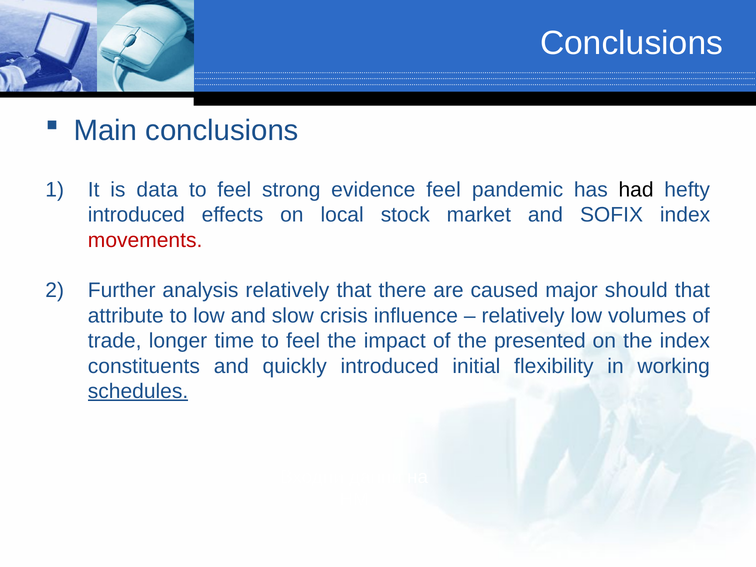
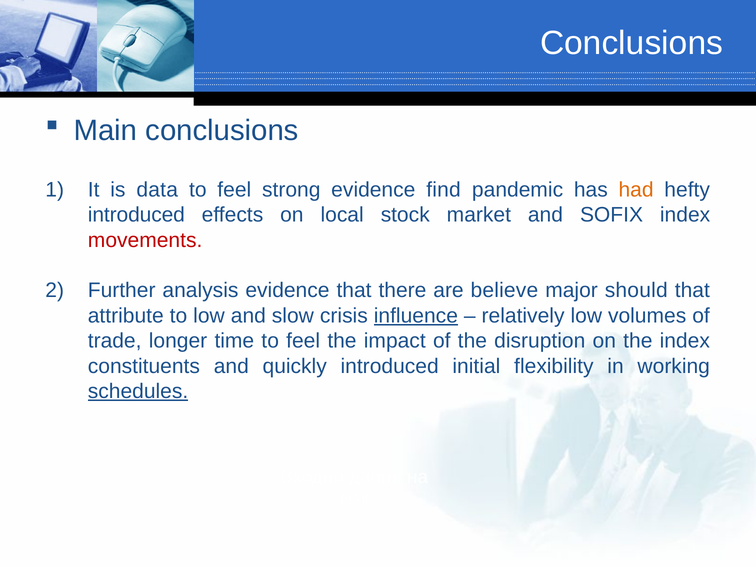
evidence feel: feel -> find
had colour: black -> orange
analysis relatively: relatively -> evidence
caused: caused -> believe
influence underline: none -> present
presented: presented -> disruption
